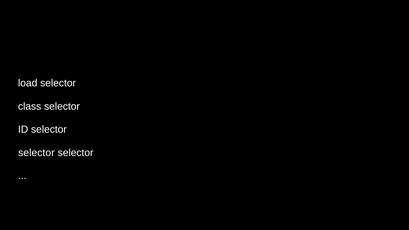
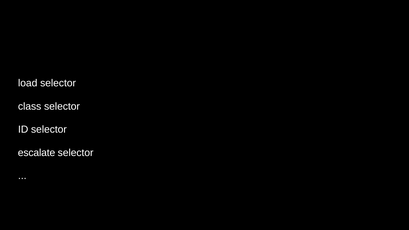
selector at (36, 153): selector -> escalate
